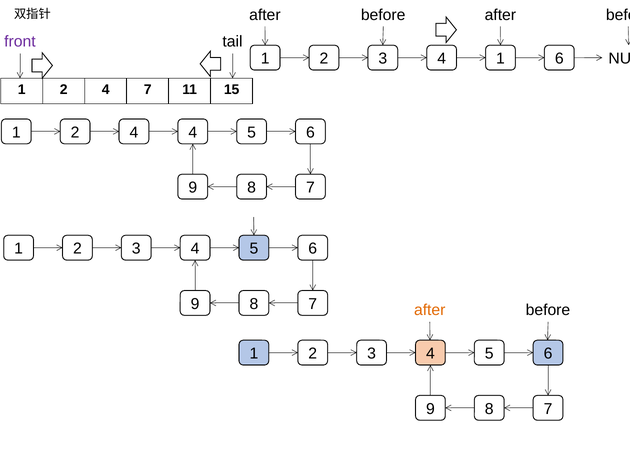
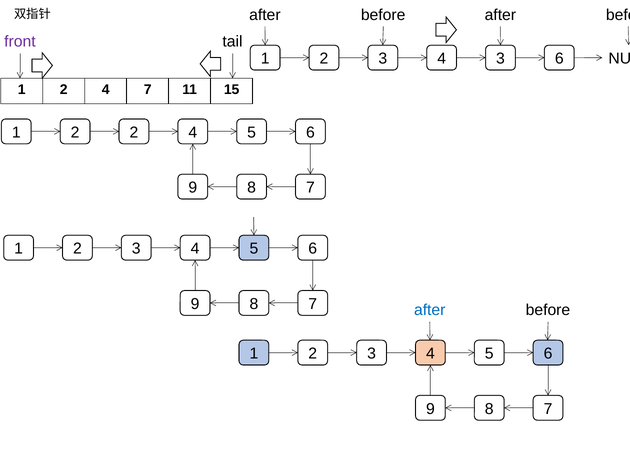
3 1: 1 -> 3
4 at (134, 132): 4 -> 2
after at (430, 310) colour: orange -> blue
